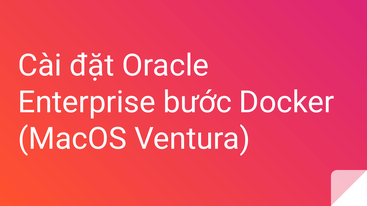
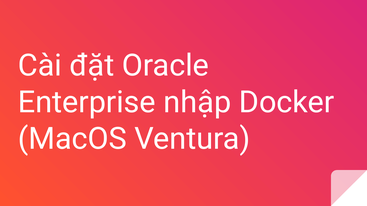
bước: bước -> nhập
